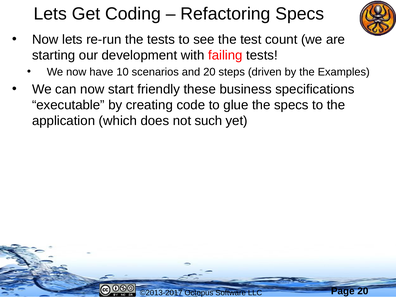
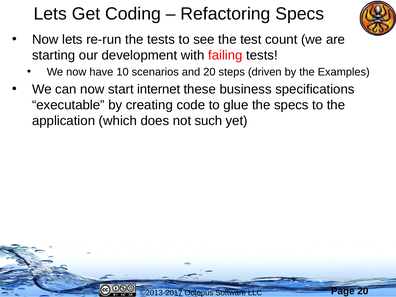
friendly: friendly -> internet
